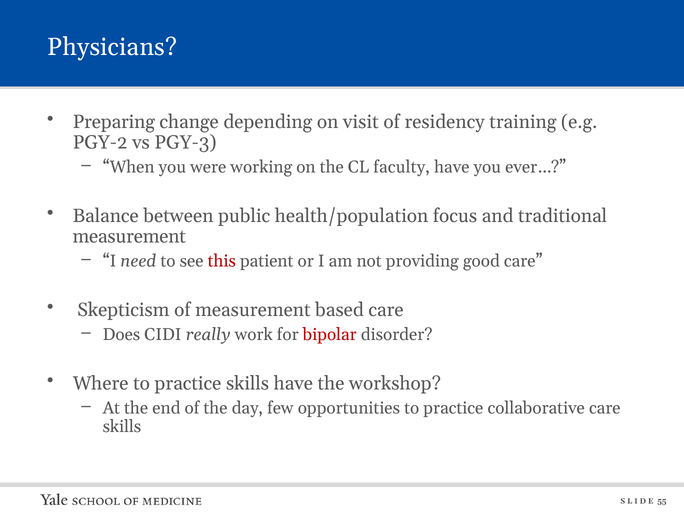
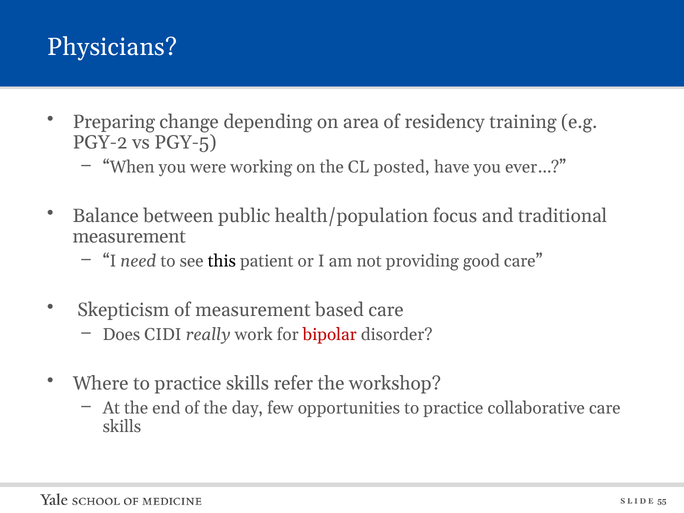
visit: visit -> area
PGY-3: PGY-3 -> PGY-5
faculty: faculty -> posted
this colour: red -> black
skills have: have -> refer
